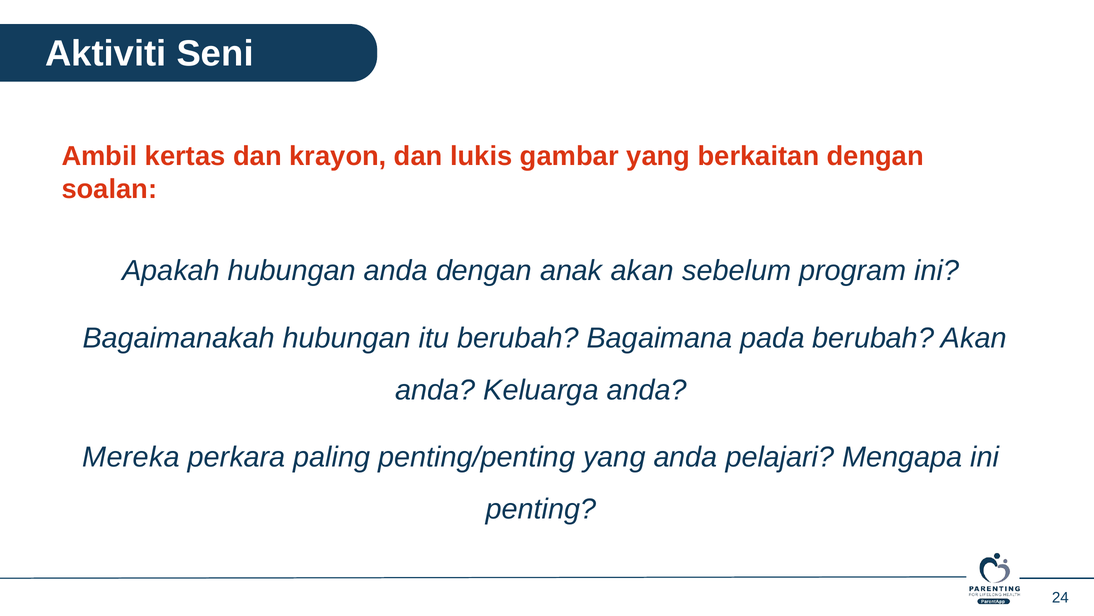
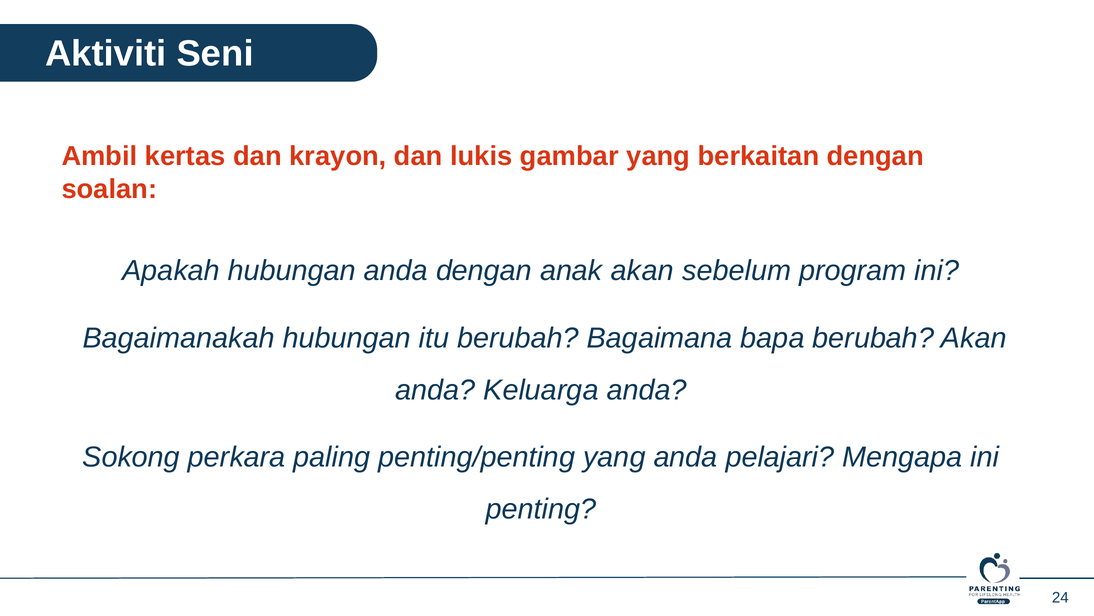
pada: pada -> bapa
Mereka: Mereka -> Sokong
